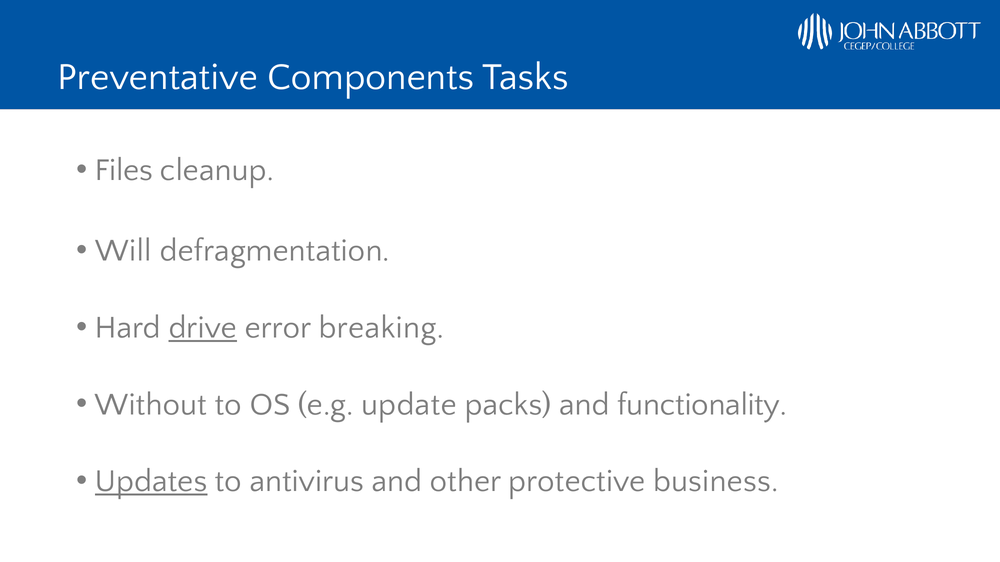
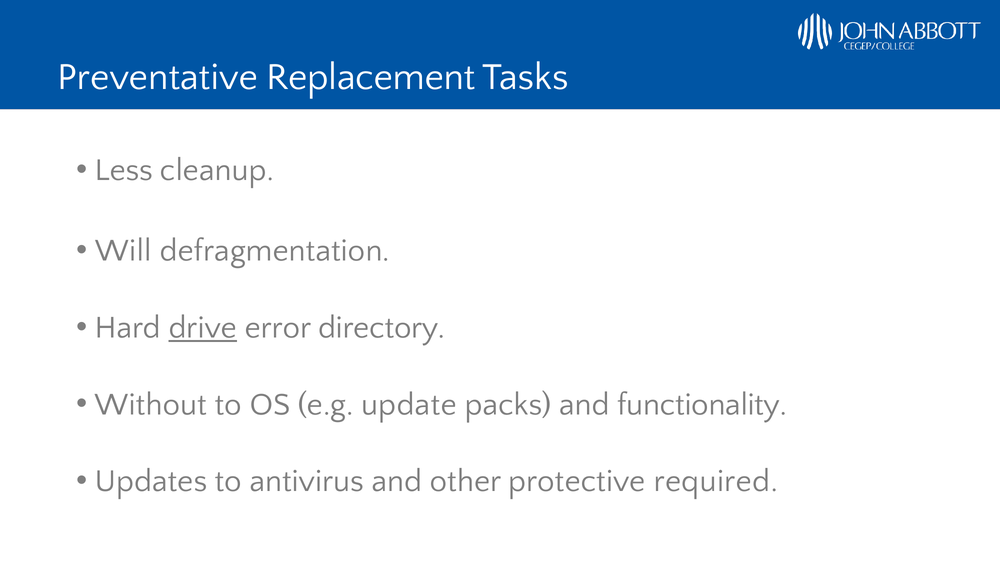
Components: Components -> Replacement
Files: Files -> Less
breaking: breaking -> directory
Updates underline: present -> none
business: business -> required
